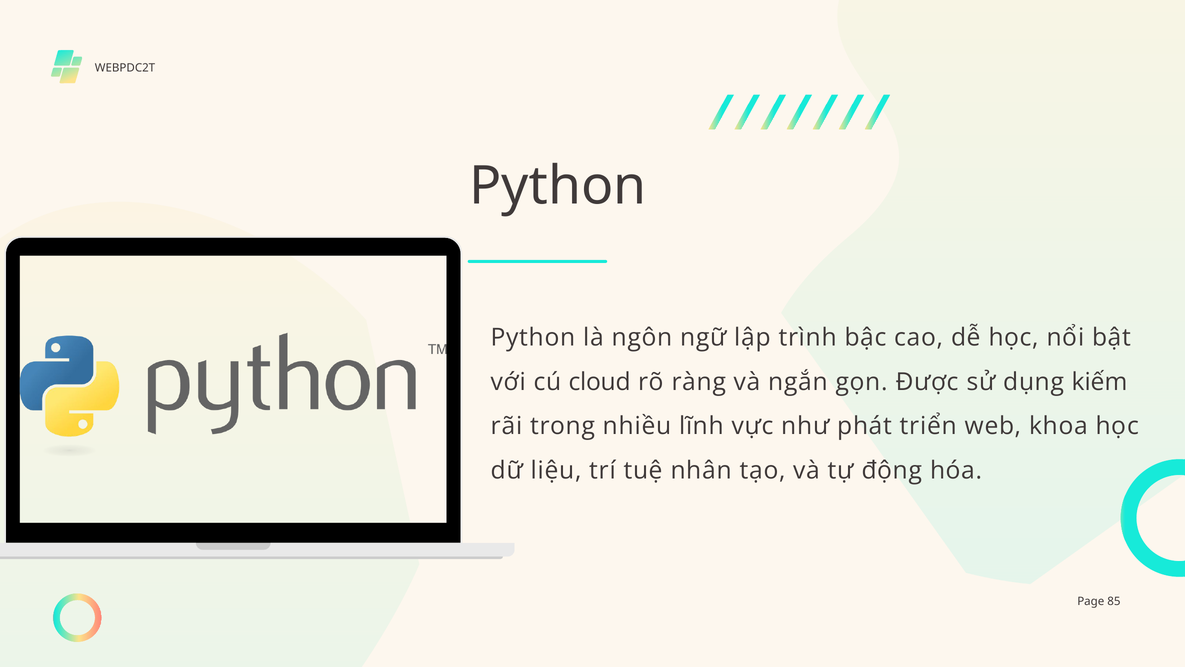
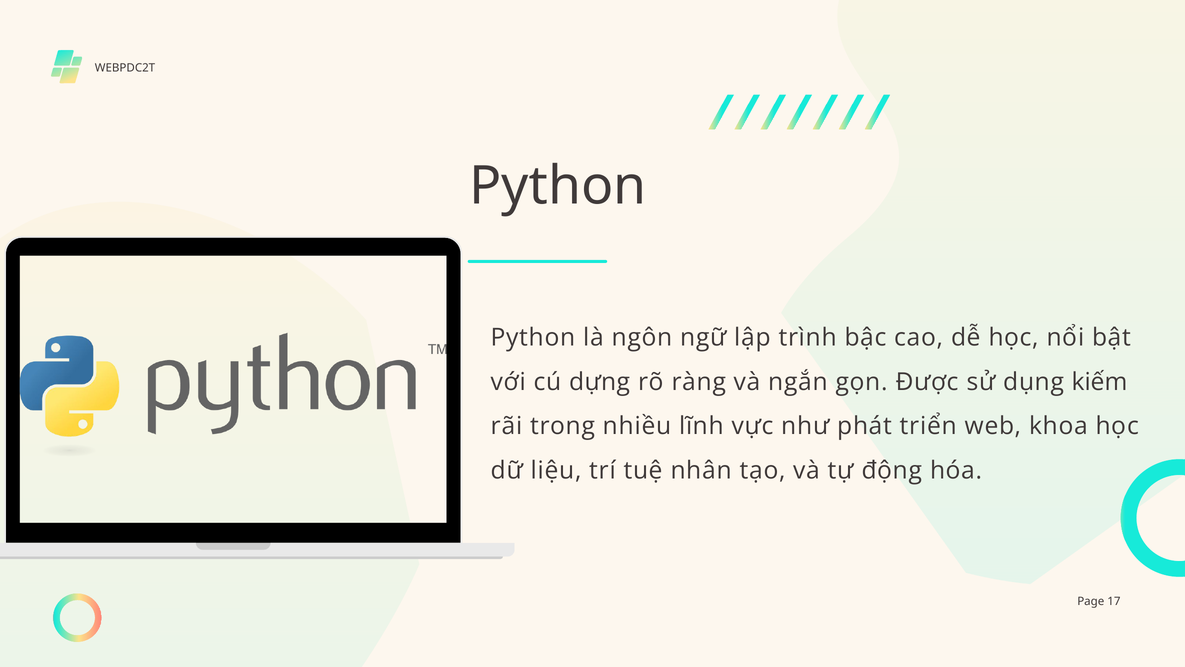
cloud: cloud -> dựng
85: 85 -> 17
